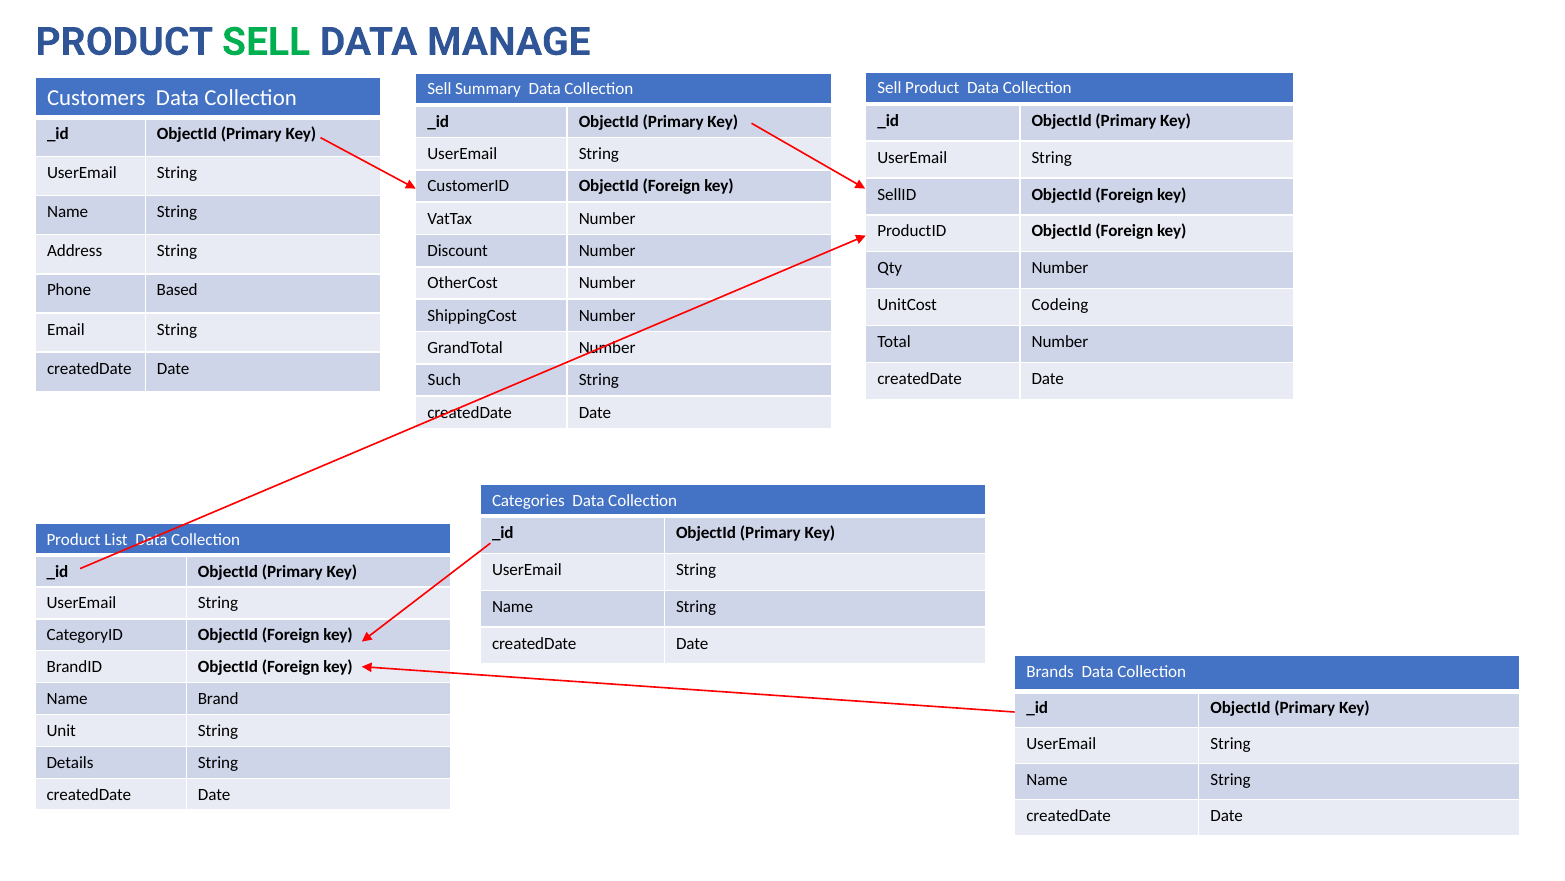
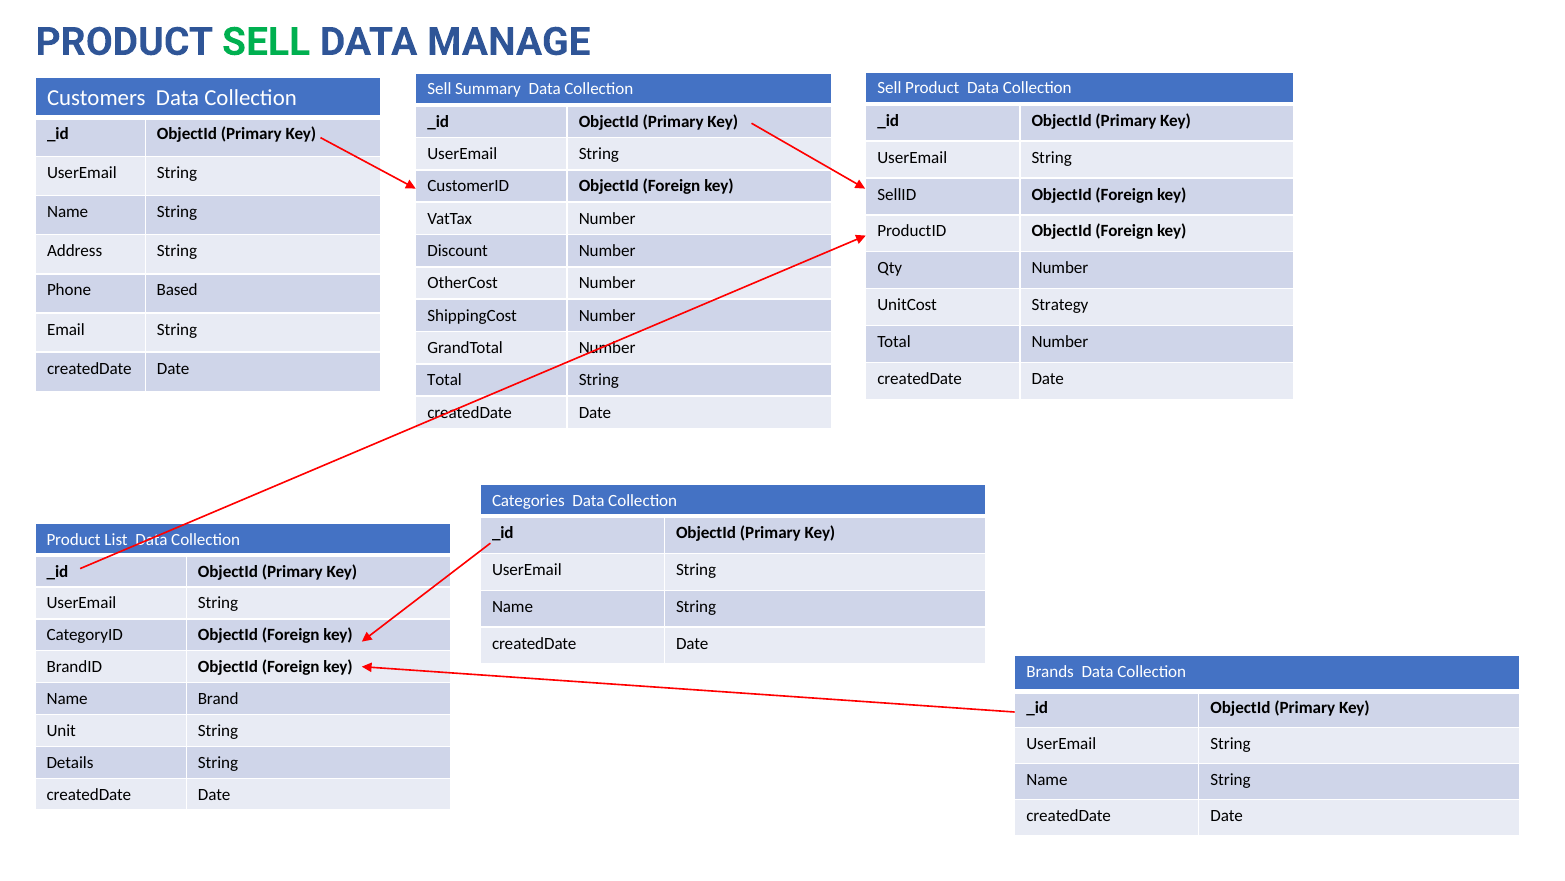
Codeing: Codeing -> Strategy
Such at (444, 380): Such -> Total
